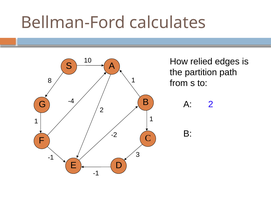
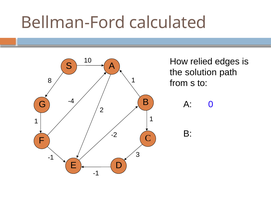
calculates: calculates -> calculated
partition: partition -> solution
A 2: 2 -> 0
